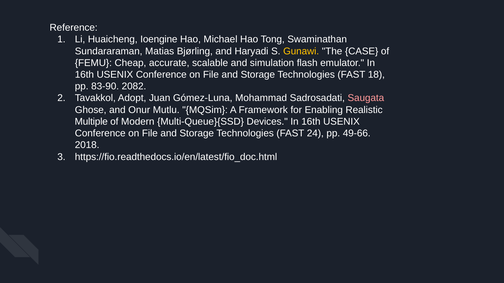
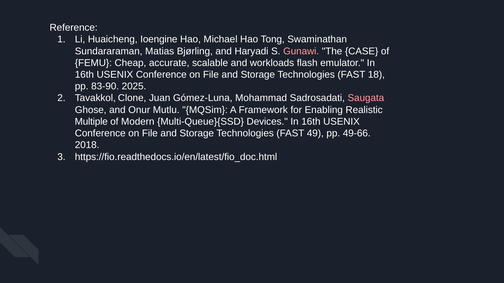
Gunawi colour: yellow -> pink
simulation: simulation -> workloads
2082: 2082 -> 2025
Adopt: Adopt -> Clone
24: 24 -> 49
